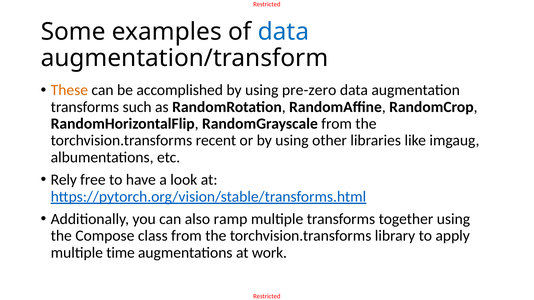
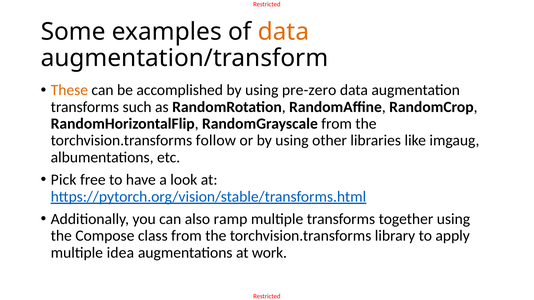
data at (283, 32) colour: blue -> orange
recent: recent -> follow
Rely: Rely -> Pick
time: time -> idea
